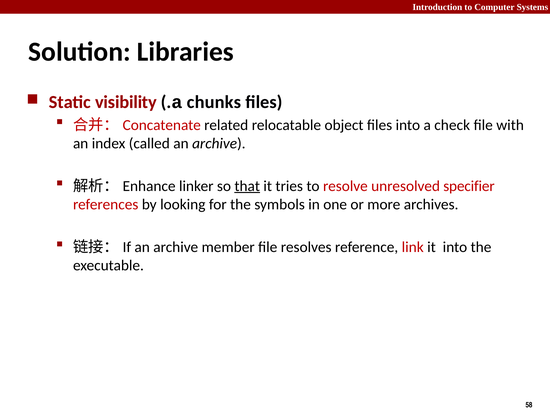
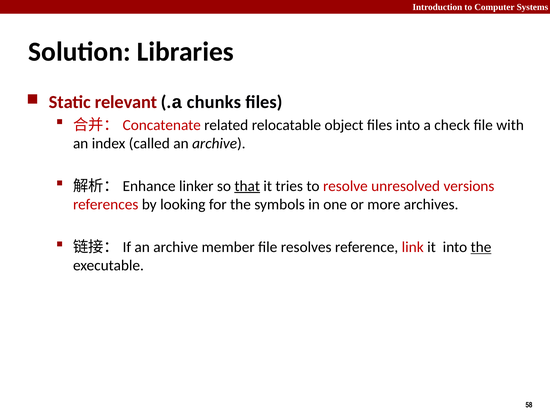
visibility: visibility -> relevant
specifier: specifier -> versions
the at (481, 247) underline: none -> present
